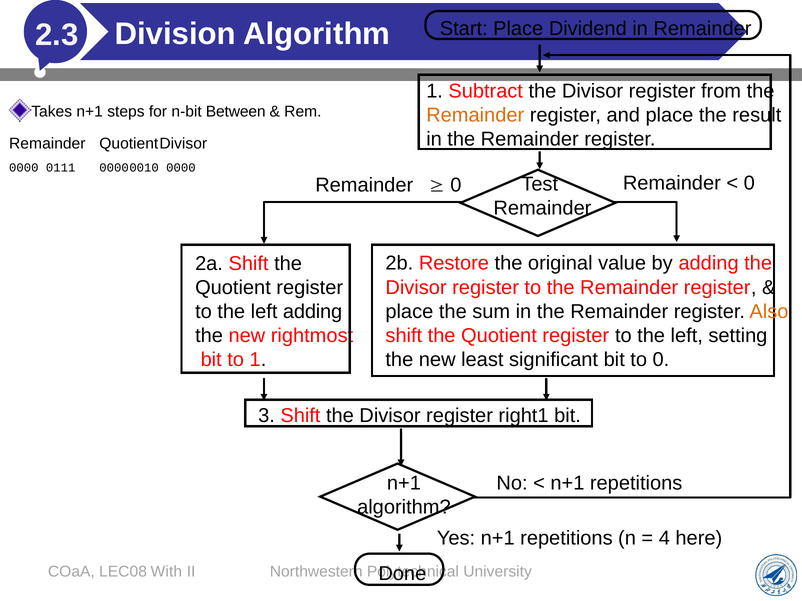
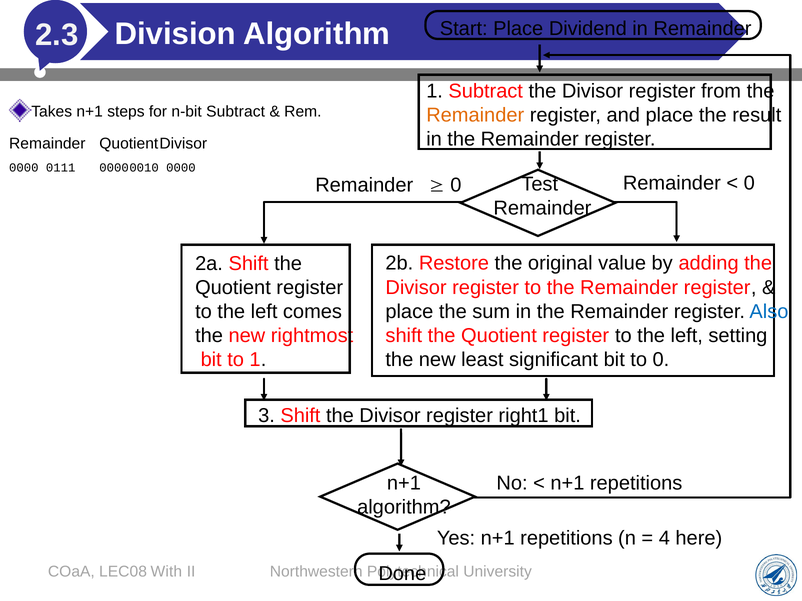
n-bit Between: Between -> Subtract
Also colour: orange -> blue
left adding: adding -> comes
